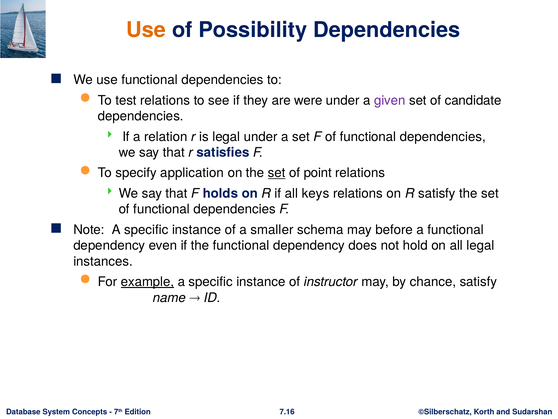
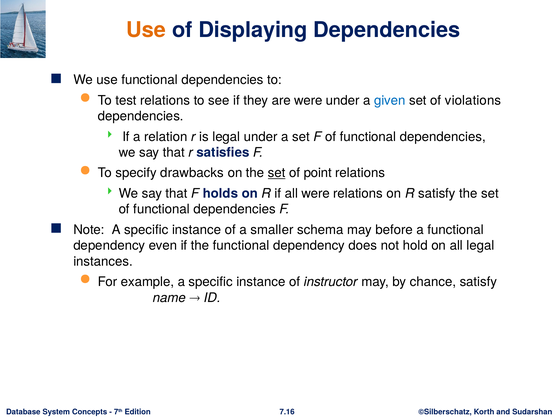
Possibility: Possibility -> Displaying
given colour: purple -> blue
candidate: candidate -> violations
application: application -> drawbacks
all keys: keys -> were
example underline: present -> none
